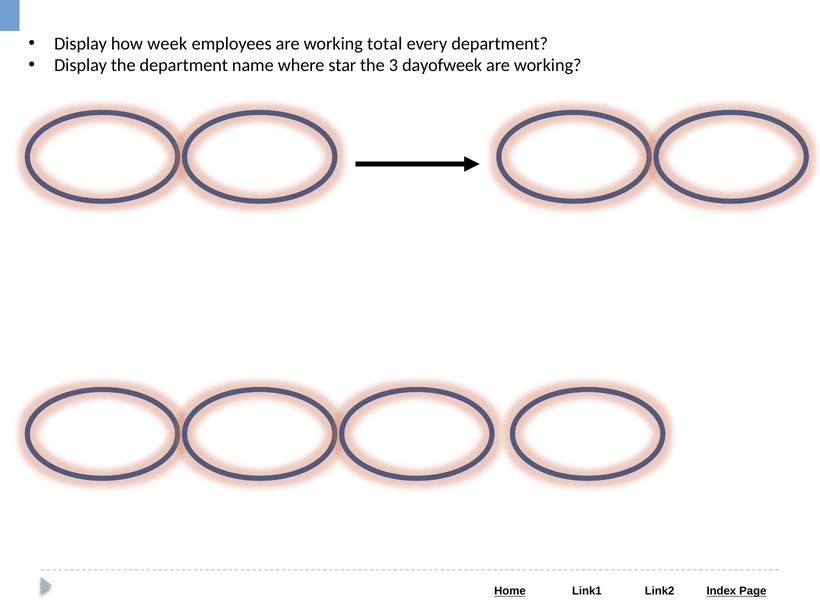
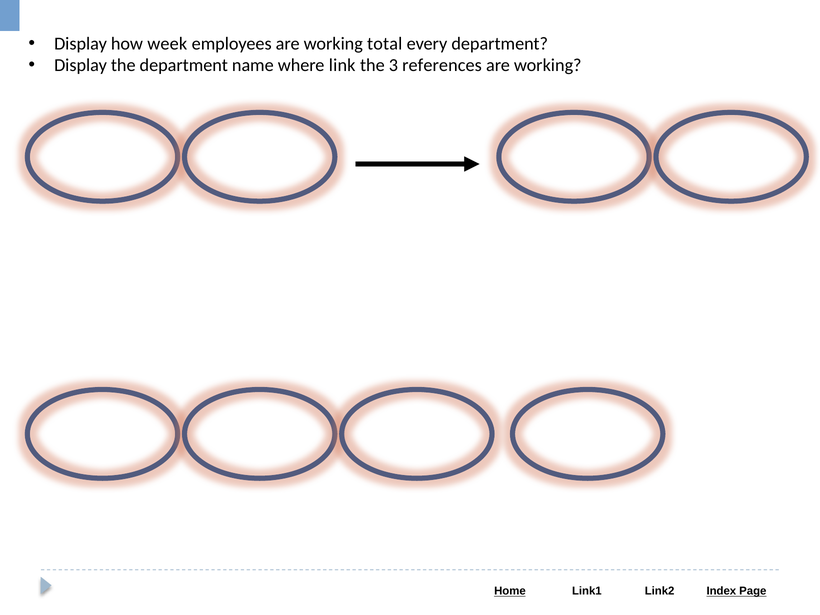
star: star -> link
dayofweek: dayofweek -> references
